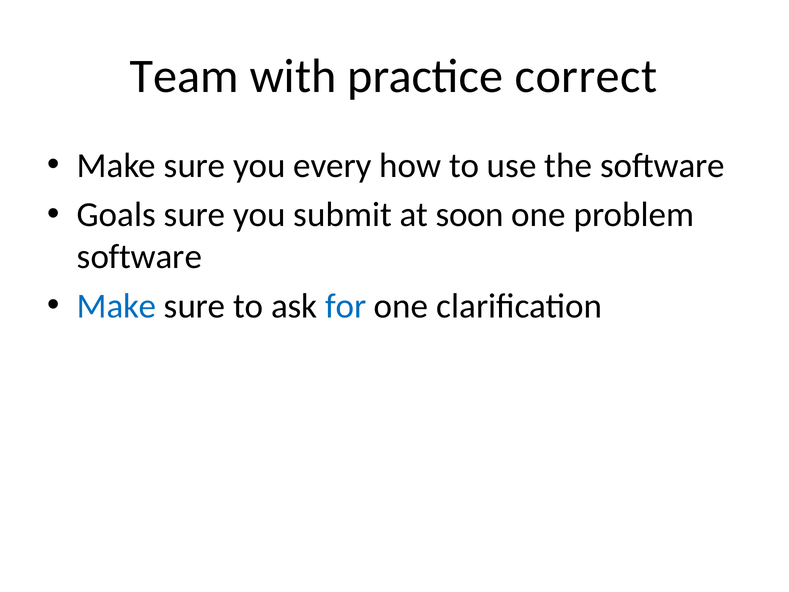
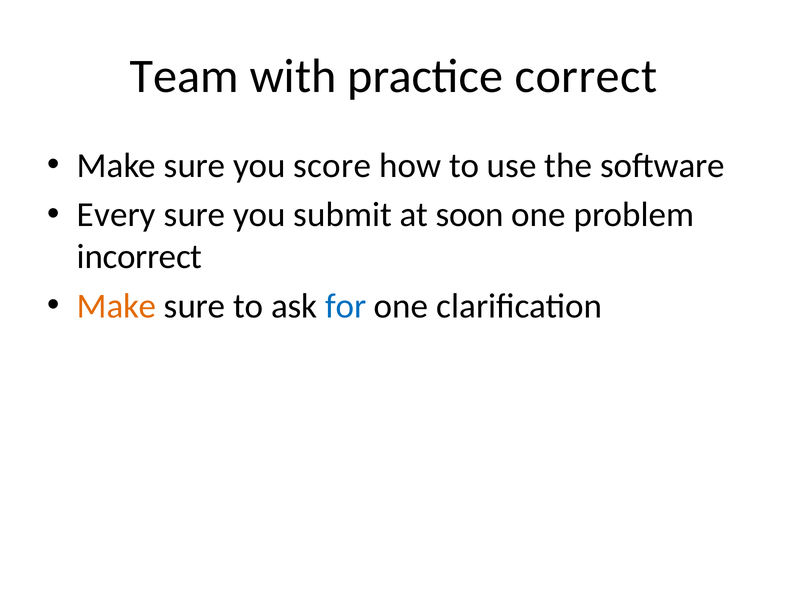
every: every -> score
Goals: Goals -> Every
software at (139, 257): software -> incorrect
Make at (117, 306) colour: blue -> orange
